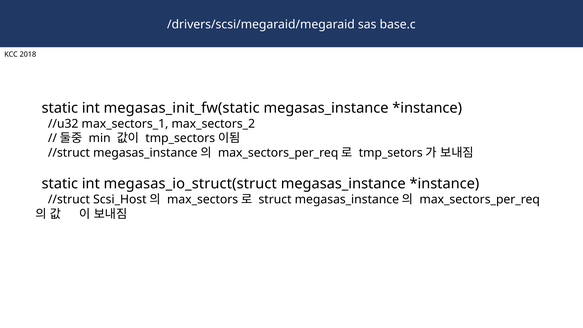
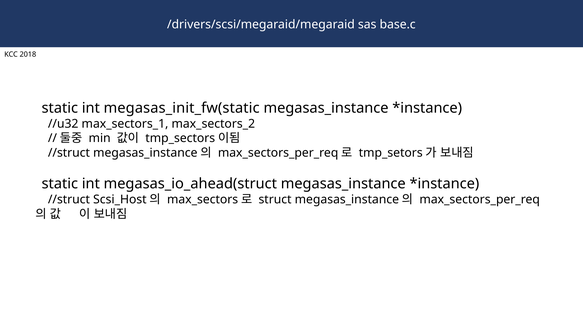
megasas_io_struct(struct: megasas_io_struct(struct -> megasas_io_ahead(struct
